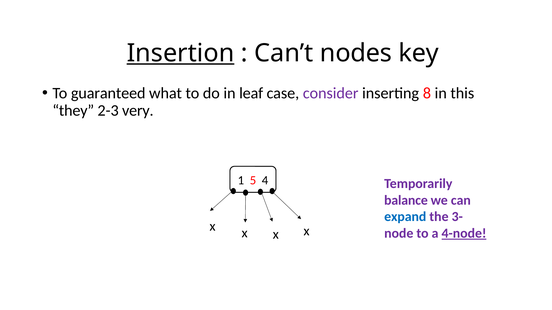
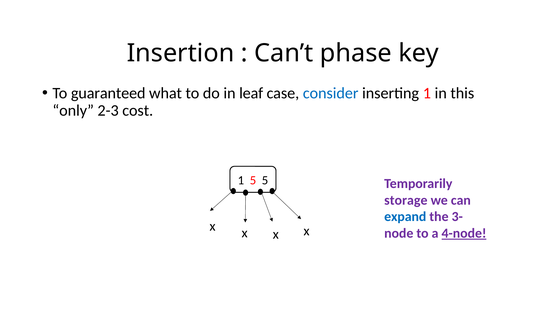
Insertion underline: present -> none
nodes: nodes -> phase
consider colour: purple -> blue
inserting 8: 8 -> 1
they: they -> only
very: very -> cost
5 4: 4 -> 5
balance: balance -> storage
